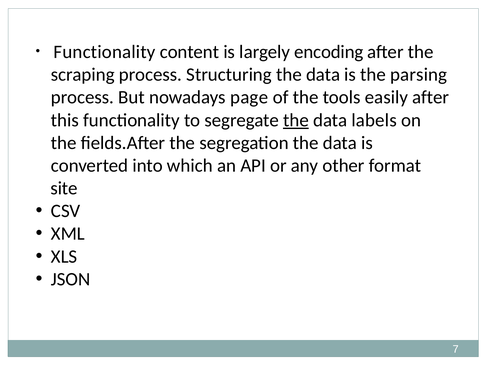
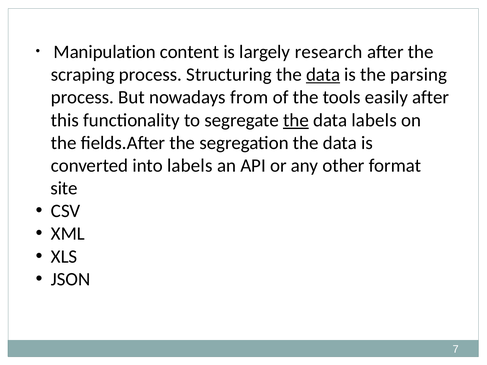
Functionality at (105, 52): Functionality -> Manipulation
encoding: encoding -> research
data at (323, 75) underline: none -> present
page: page -> from
into which: which -> labels
